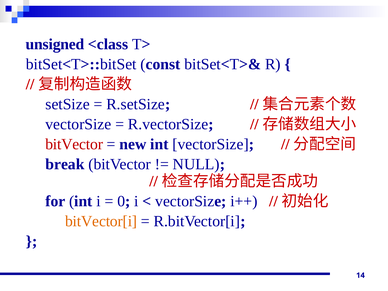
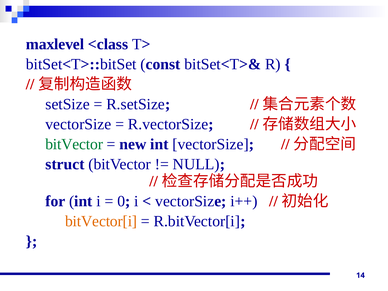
unsigned: unsigned -> maxlevel
bitVector at (74, 144) colour: red -> green
break: break -> struct
